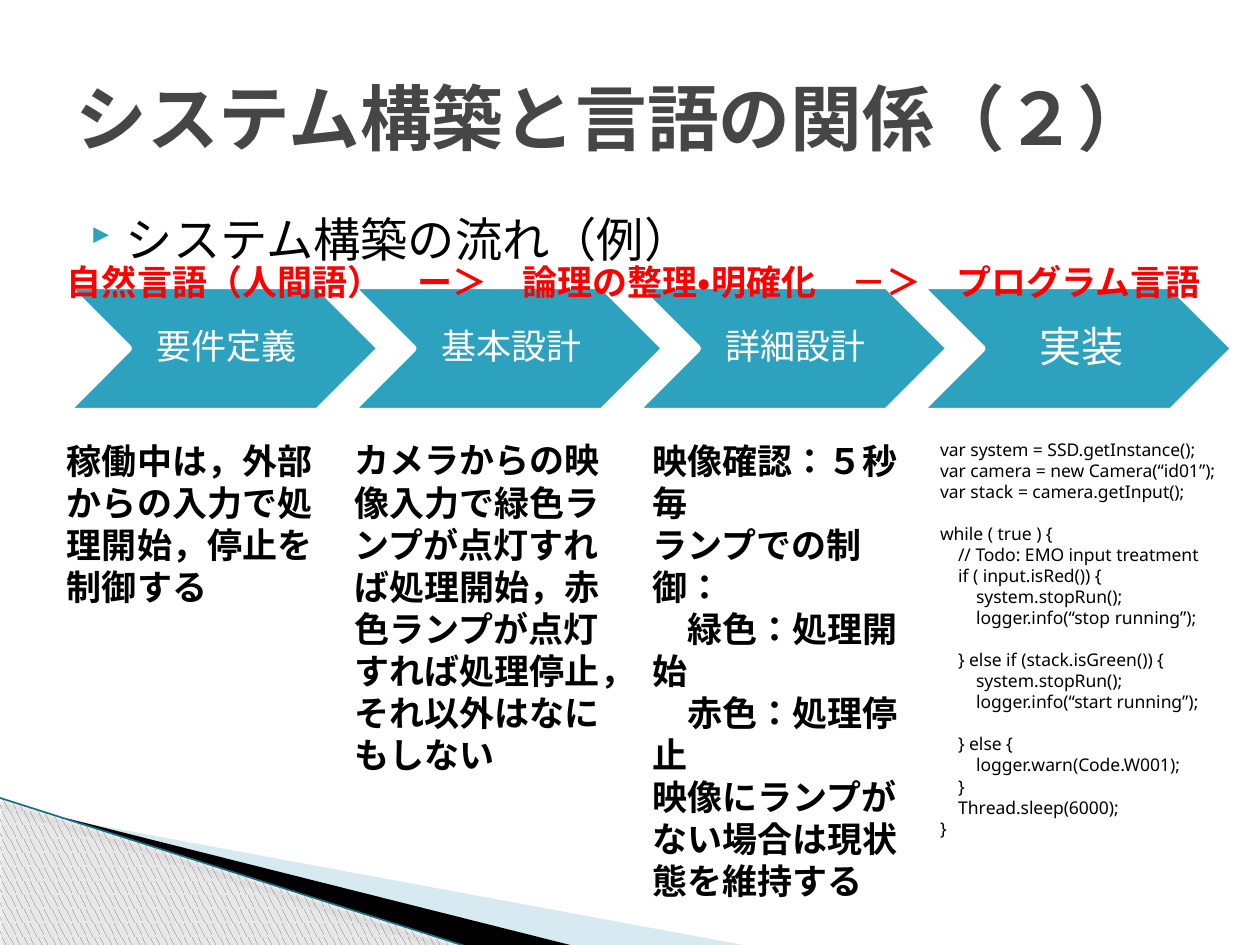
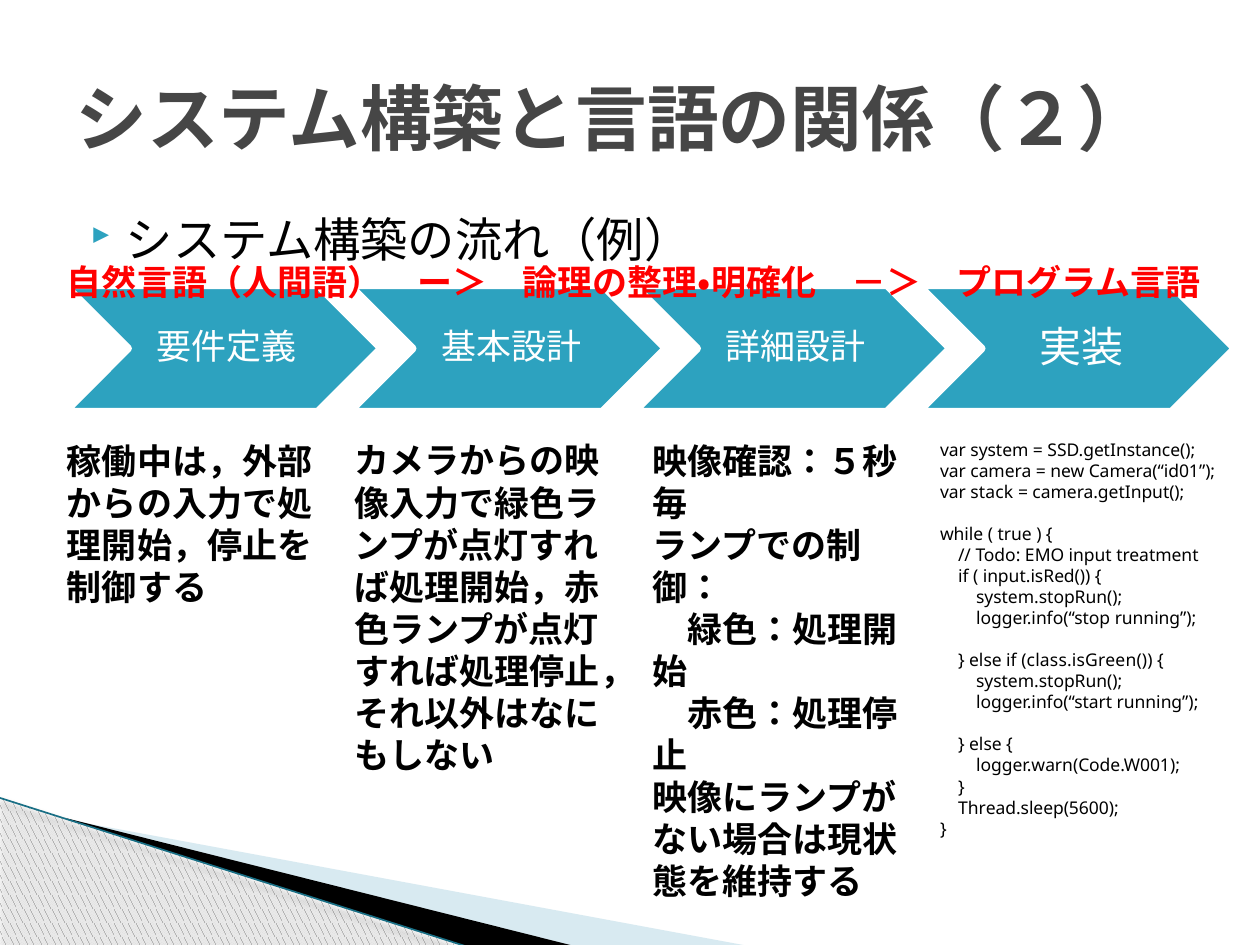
stack.isGreen(: stack.isGreen( -> class.isGreen(
Thread.sleep(6000: Thread.sleep(6000 -> Thread.sleep(5600
